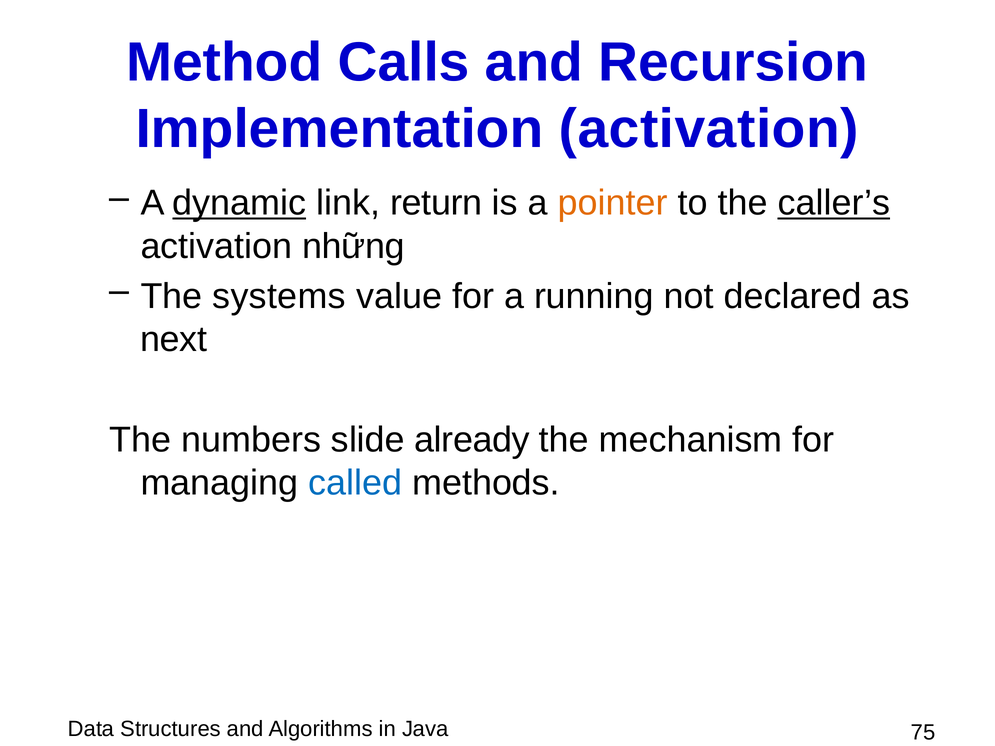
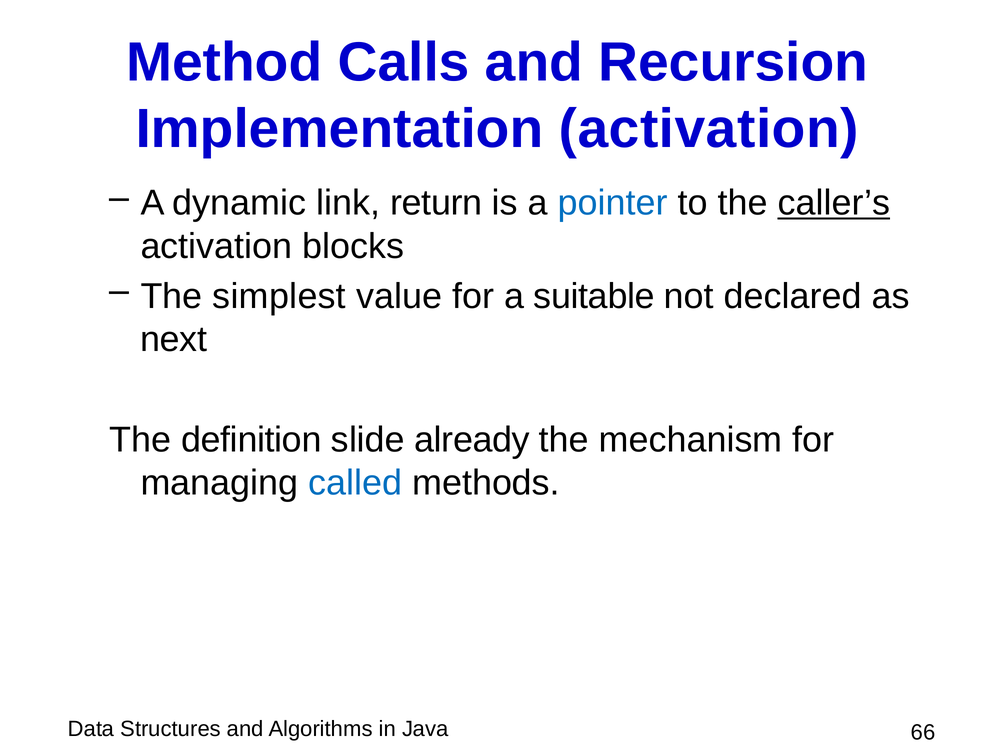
dynamic underline: present -> none
pointer colour: orange -> blue
những: những -> blocks
systems: systems -> simplest
running: running -> suitable
numbers: numbers -> definition
75: 75 -> 66
